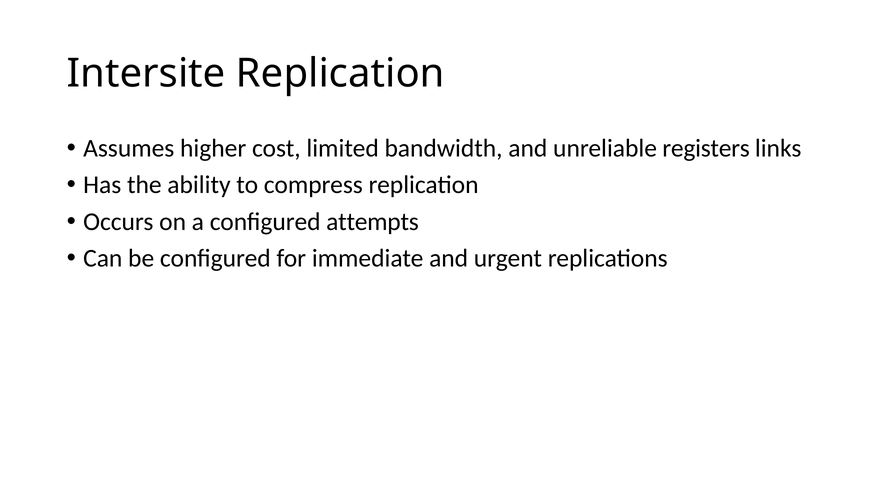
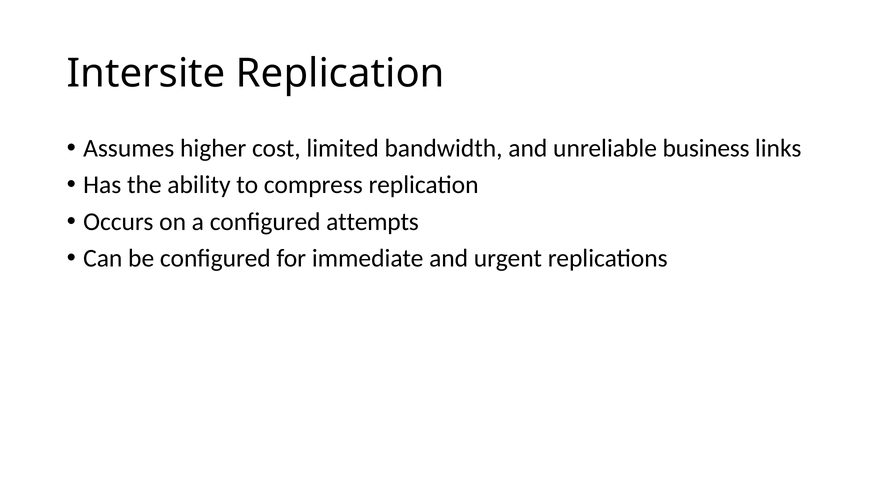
registers: registers -> business
